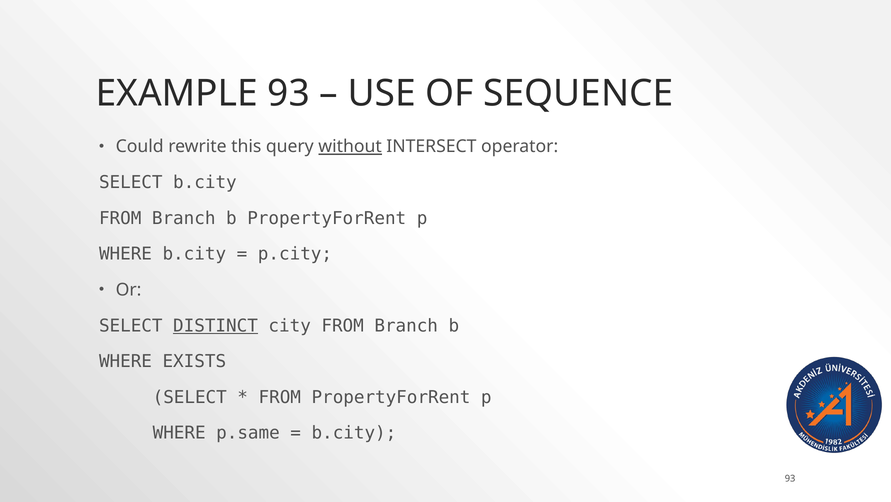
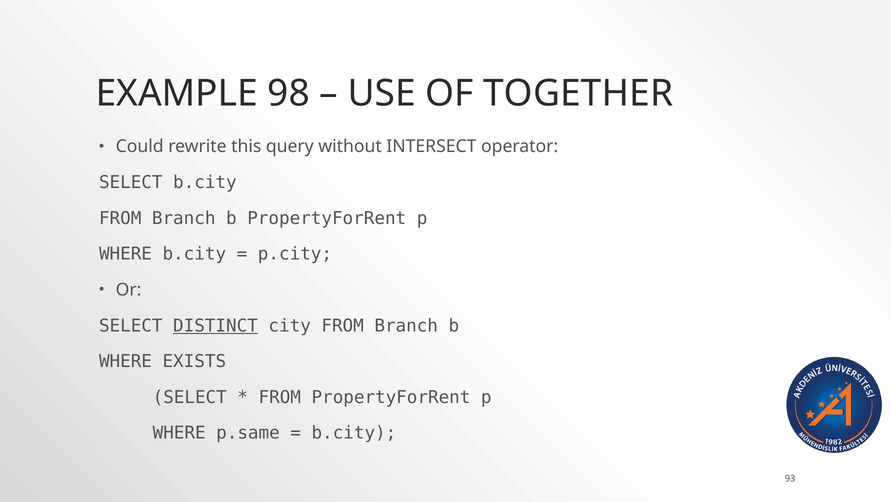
EXAMPLE 93: 93 -> 98
SEQUENCE: SEQUENCE -> TOGETHER
without underline: present -> none
